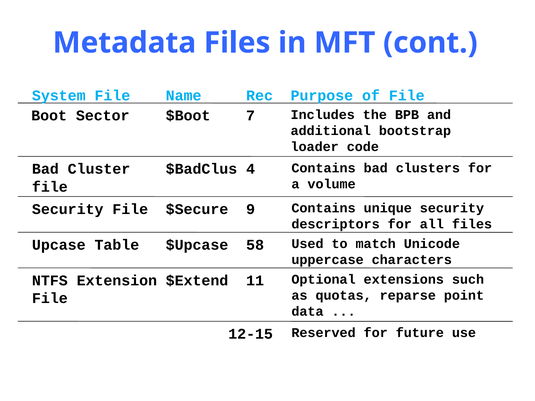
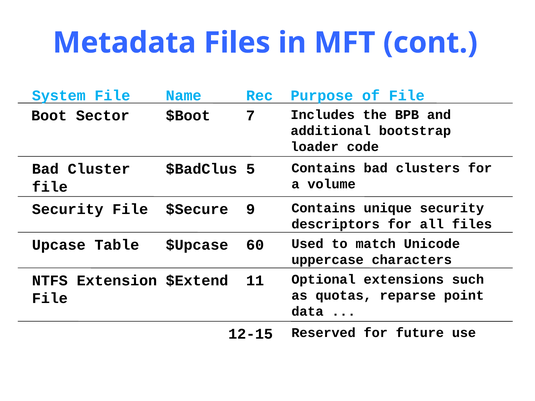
4: 4 -> 5
58: 58 -> 60
